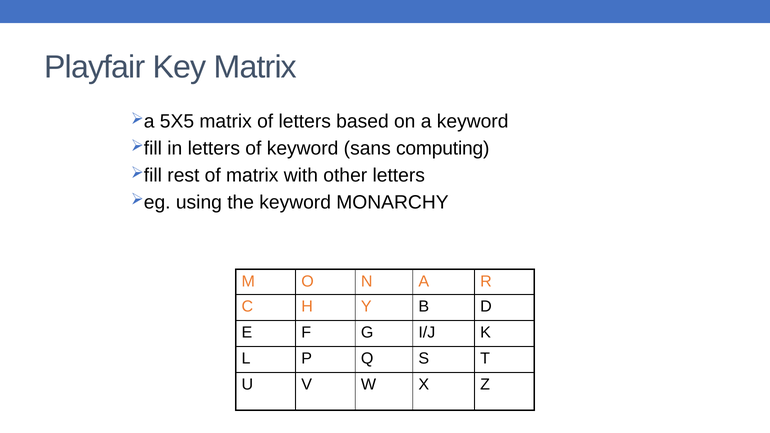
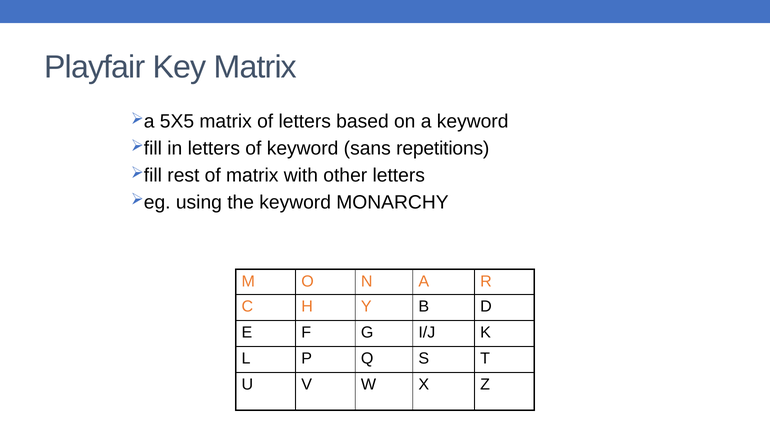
computing: computing -> repetitions
